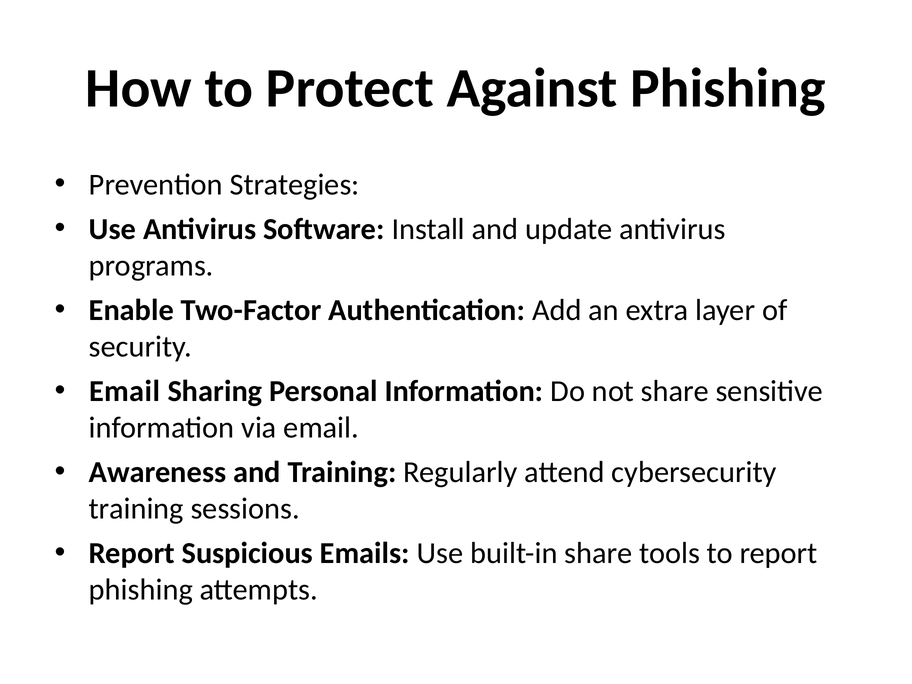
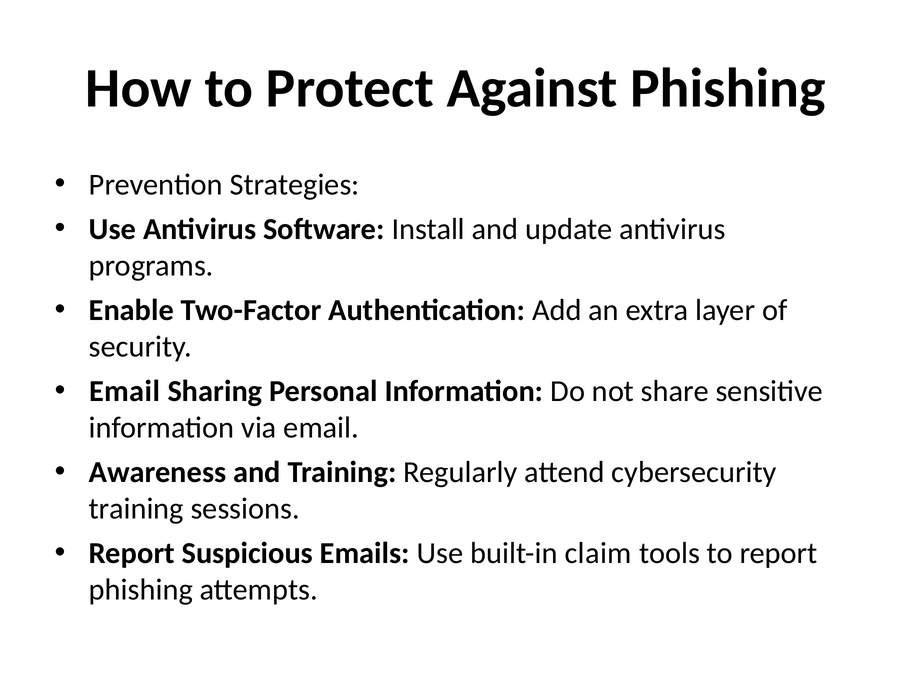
built-in share: share -> claim
